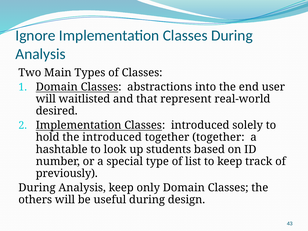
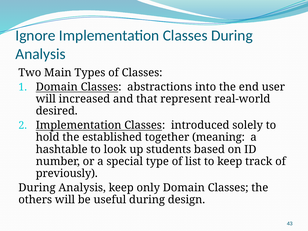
waitlisted: waitlisted -> increased
the introduced: introduced -> established
together together: together -> meaning
